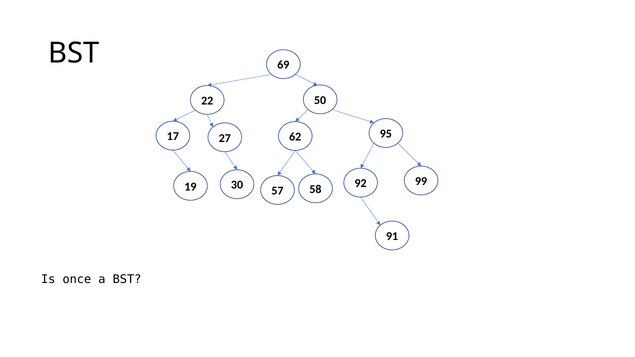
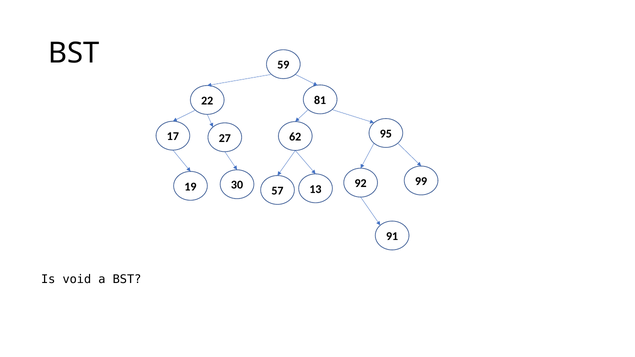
69: 69 -> 59
50: 50 -> 81
58: 58 -> 13
once: once -> void
